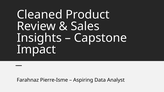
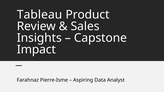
Cleaned: Cleaned -> Tableau
